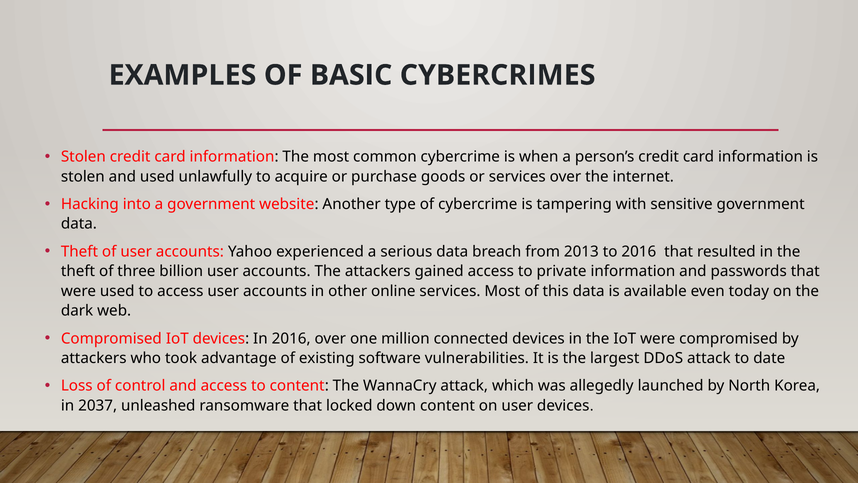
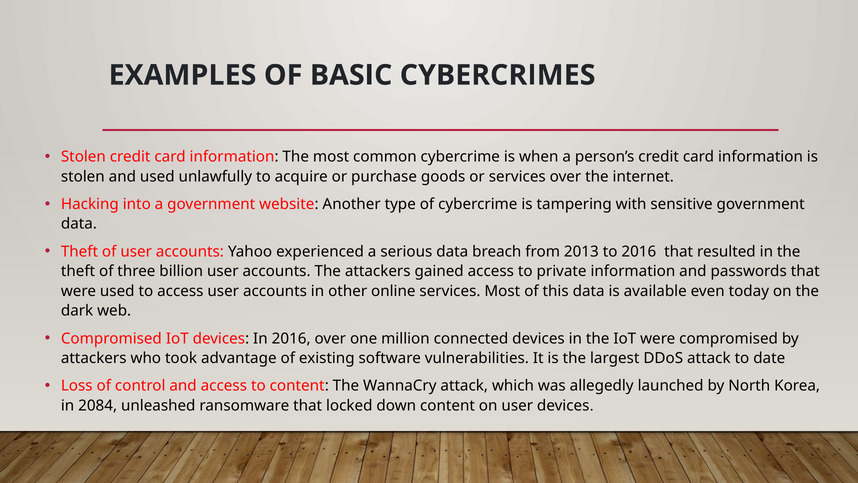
2037: 2037 -> 2084
